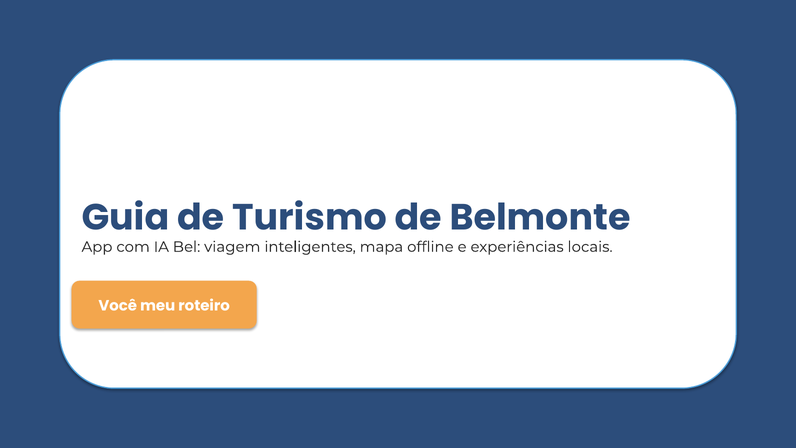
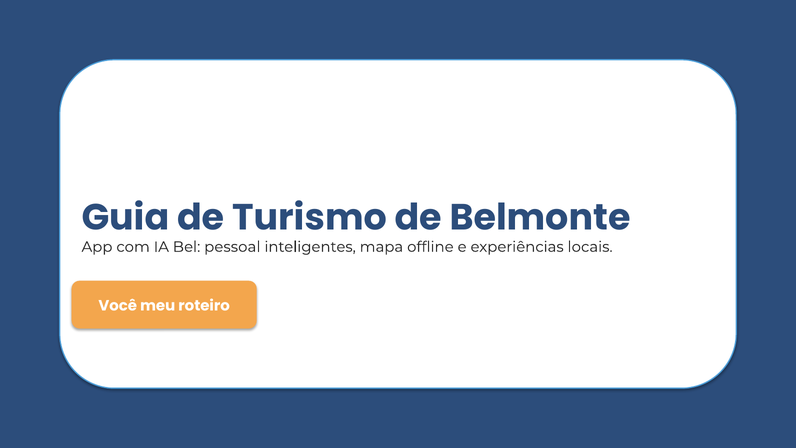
viagem: viagem -> pessoal
